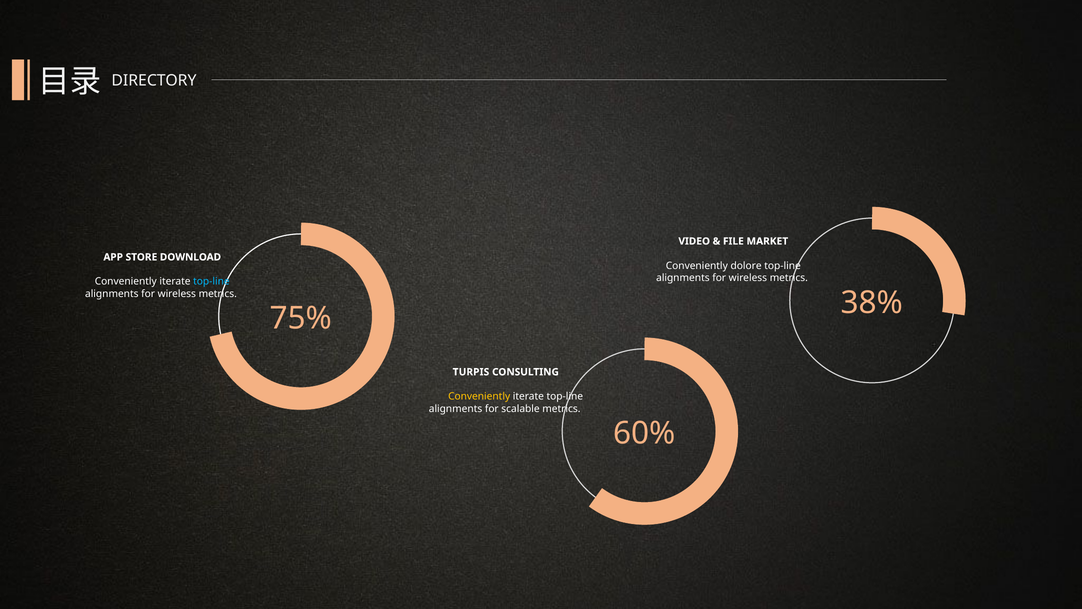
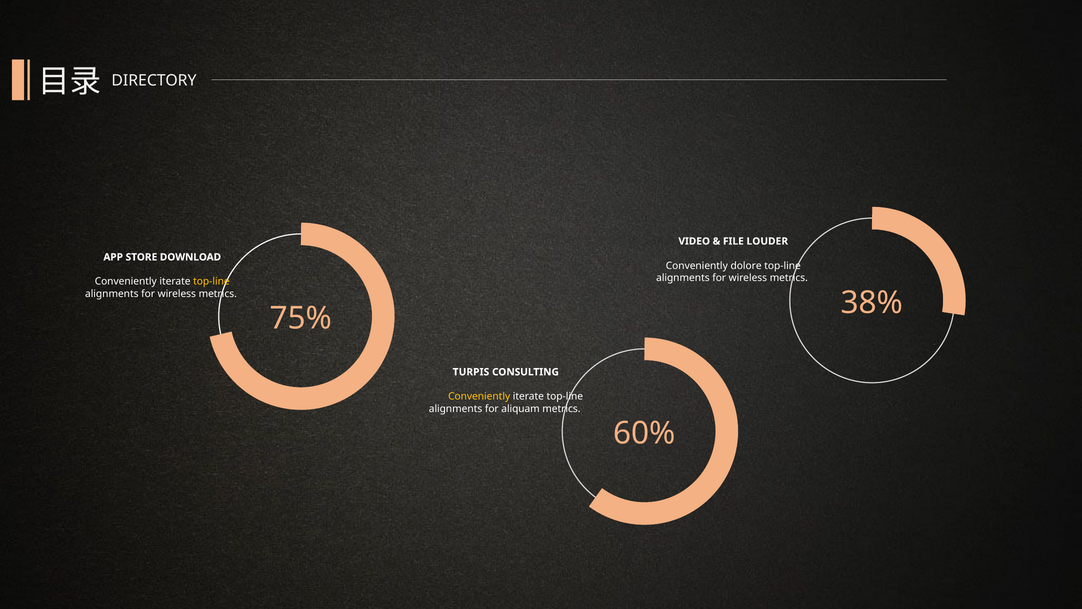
MARKET: MARKET -> LOUDER
top-line at (211, 281) colour: light blue -> yellow
scalable: scalable -> aliquam
